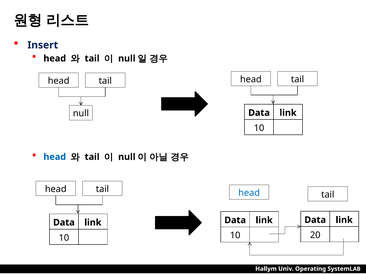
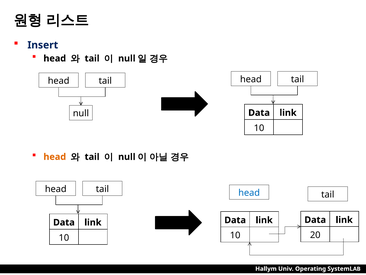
head at (55, 157) colour: blue -> orange
